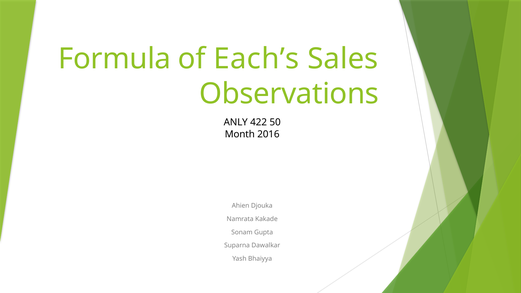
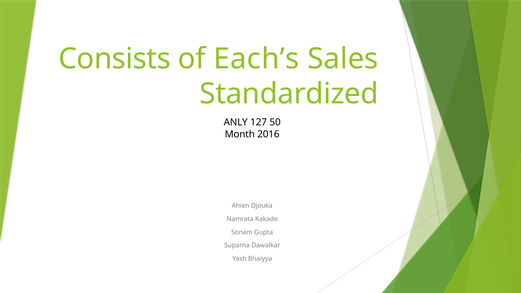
Formula: Formula -> Consists
Observations: Observations -> Standardized
422: 422 -> 127
